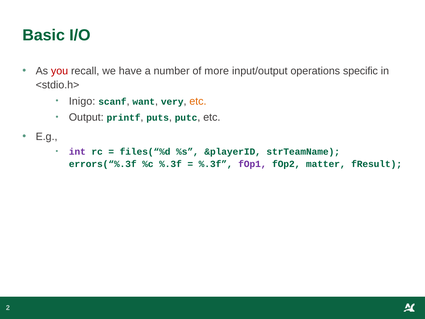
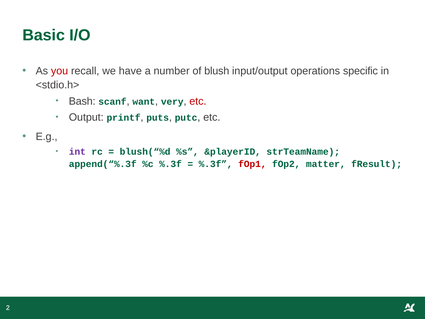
more: more -> blush
Inigo: Inigo -> Bash
etc at (198, 101) colour: orange -> red
files(“%d: files(“%d -> blush(“%d
errors(“%.3f: errors(“%.3f -> append(“%.3f
fOp1 colour: purple -> red
